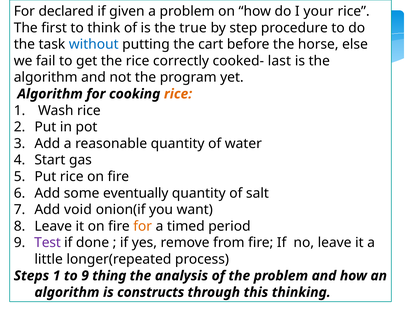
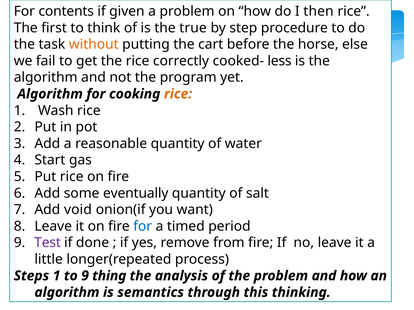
declared: declared -> contents
your: your -> then
without colour: blue -> orange
last: last -> less
for at (143, 227) colour: orange -> blue
constructs: constructs -> semantics
